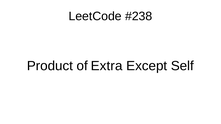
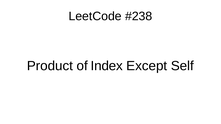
Extra: Extra -> Index
